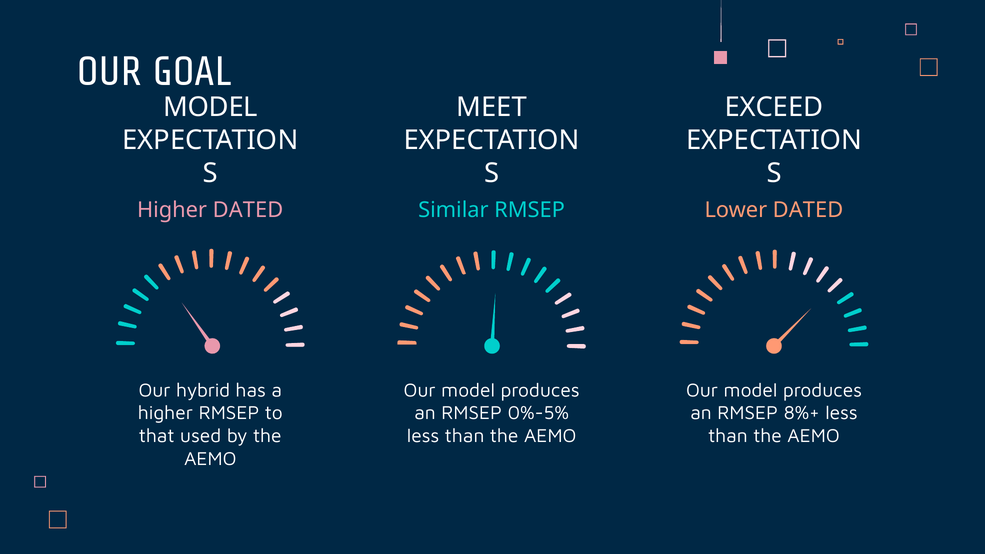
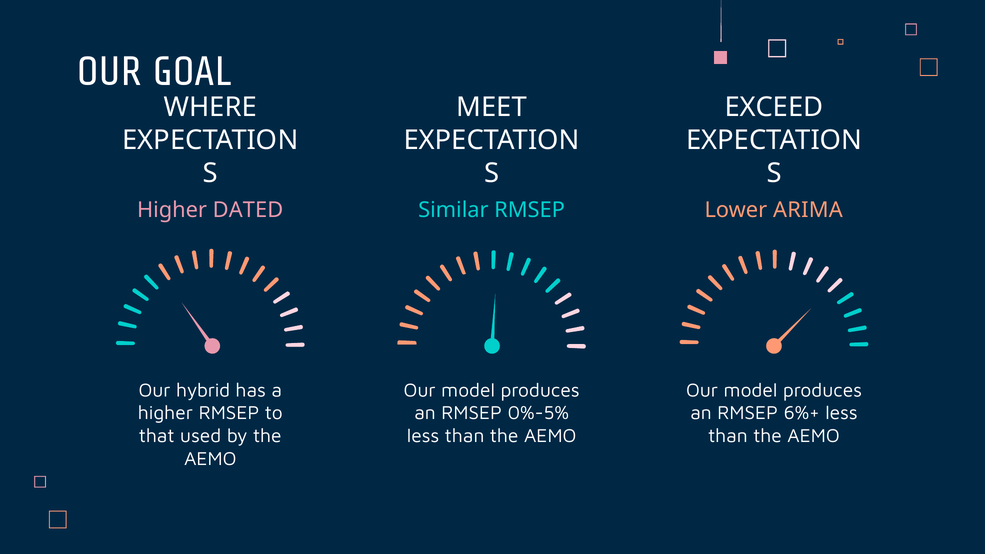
MODEL at (210, 107): MODEL -> WHERE
Lower DATED: DATED -> ARIMA
8%+: 8%+ -> 6%+
